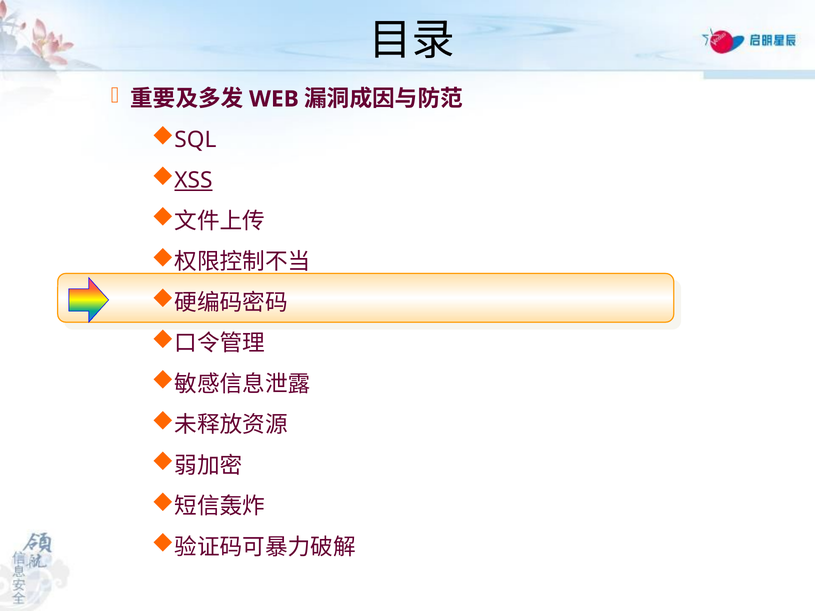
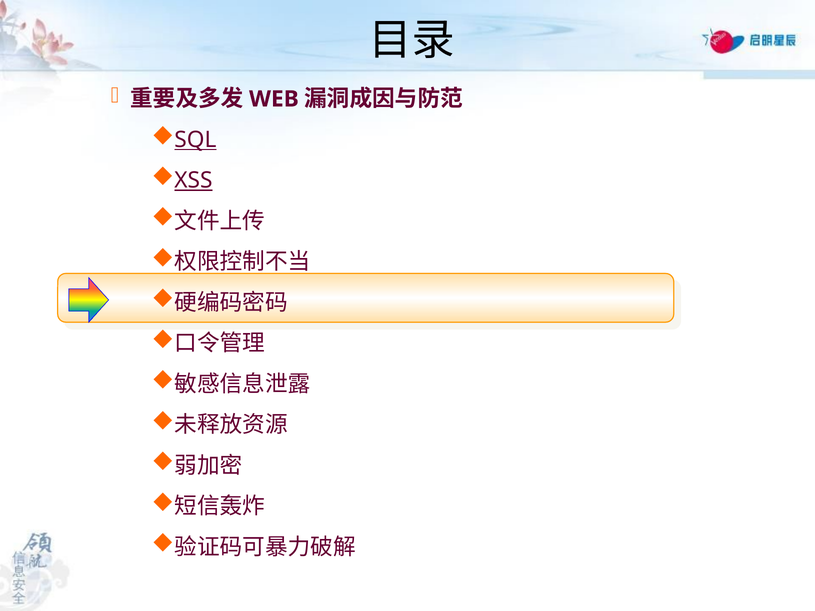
SQL underline: none -> present
